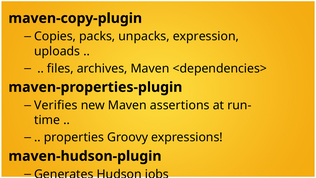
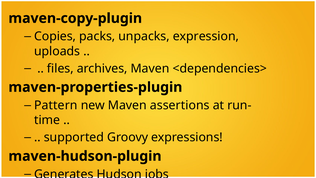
Verifies: Verifies -> Pattern
properties: properties -> supported
